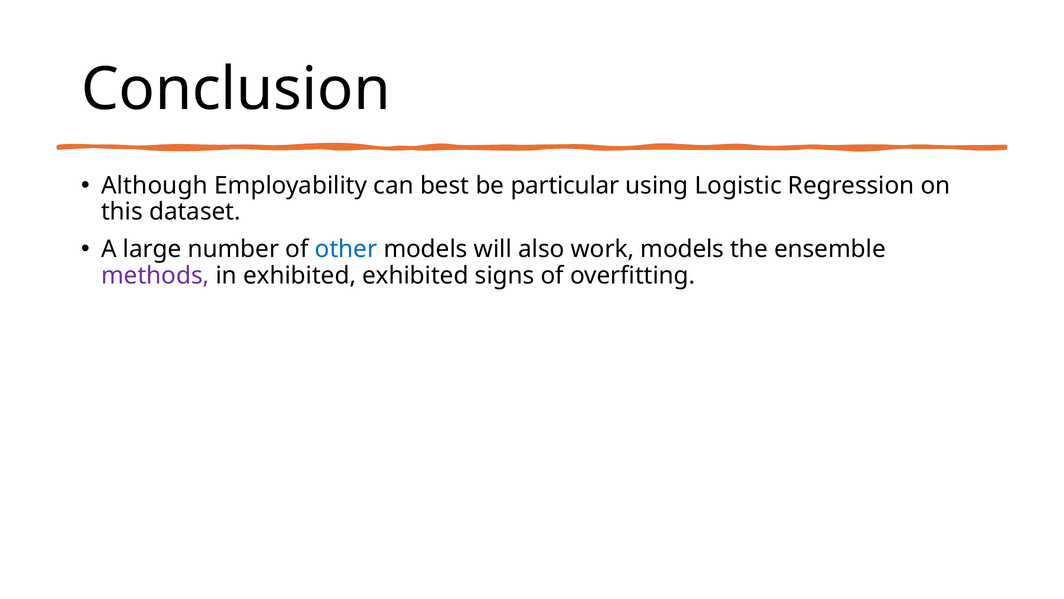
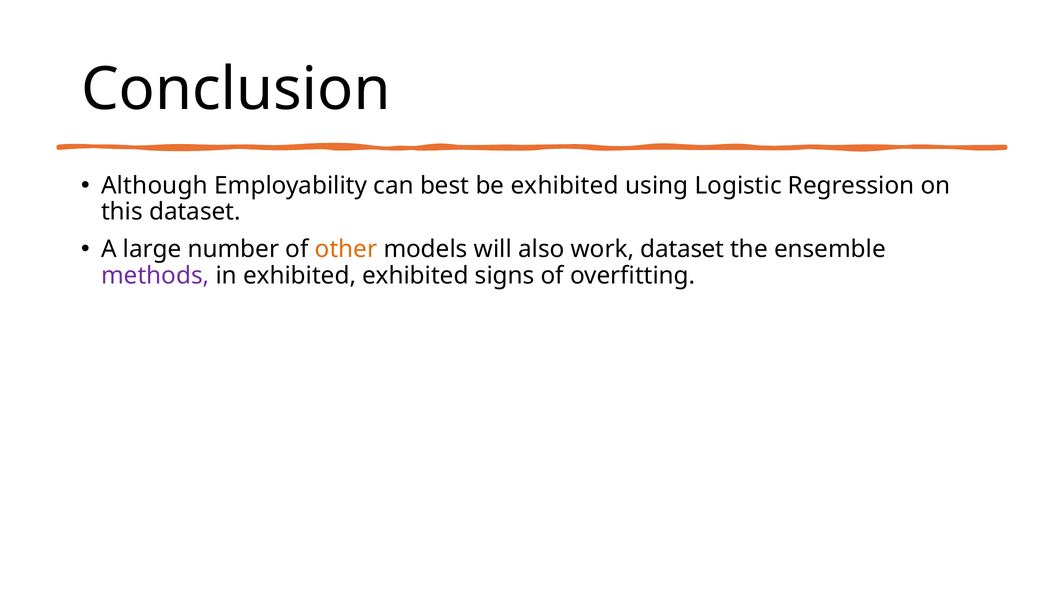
be particular: particular -> exhibited
other colour: blue -> orange
work models: models -> dataset
